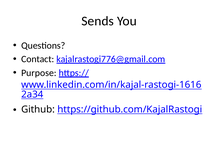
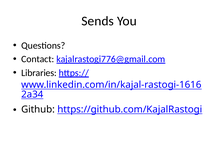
Purpose: Purpose -> Libraries
